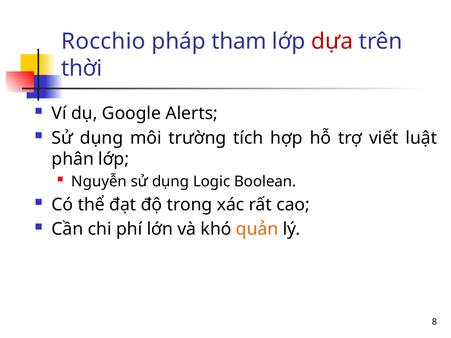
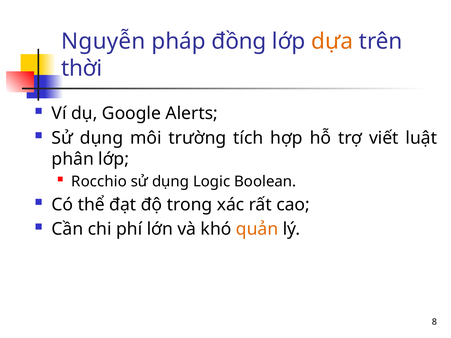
Rocchio: Rocchio -> Nguyễn
tham: tham -> đồng
dựa colour: red -> orange
Nguyễn: Nguyễn -> Rocchio
